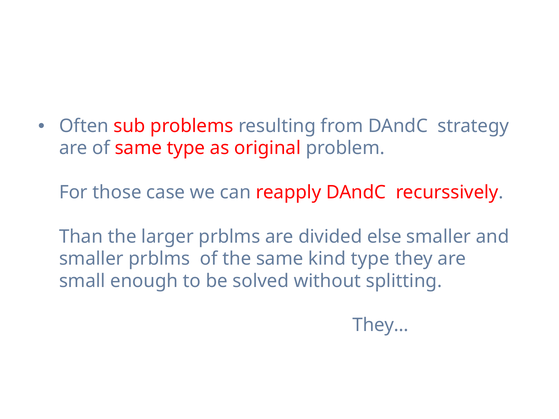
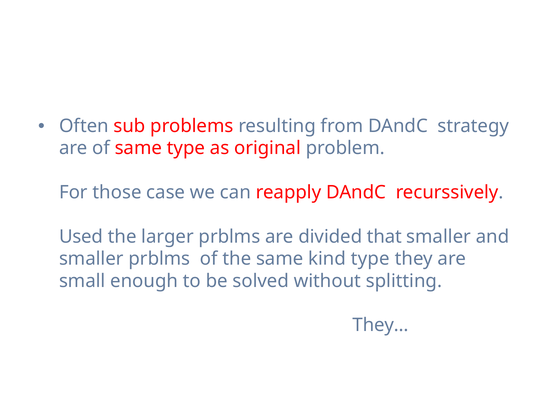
Than: Than -> Used
else: else -> that
